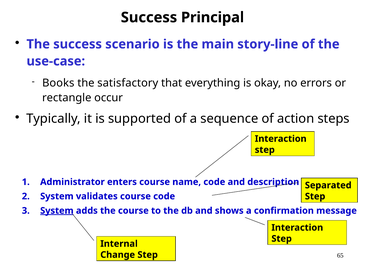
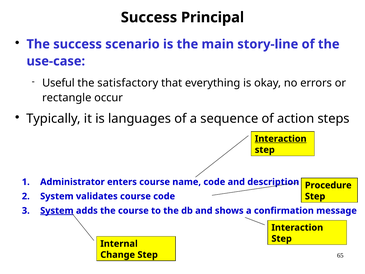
Books: Books -> Useful
supported: supported -> languages
Interaction at (281, 139) underline: none -> present
Separated: Separated -> Procedure
